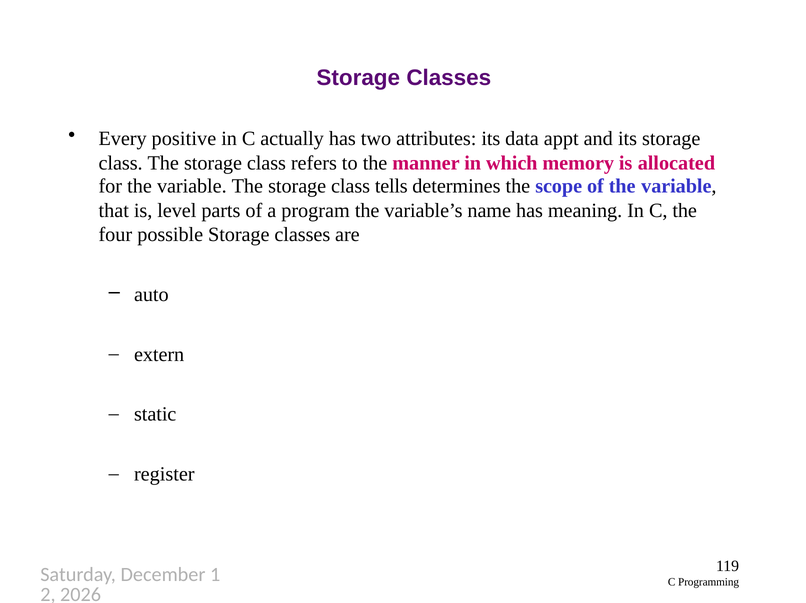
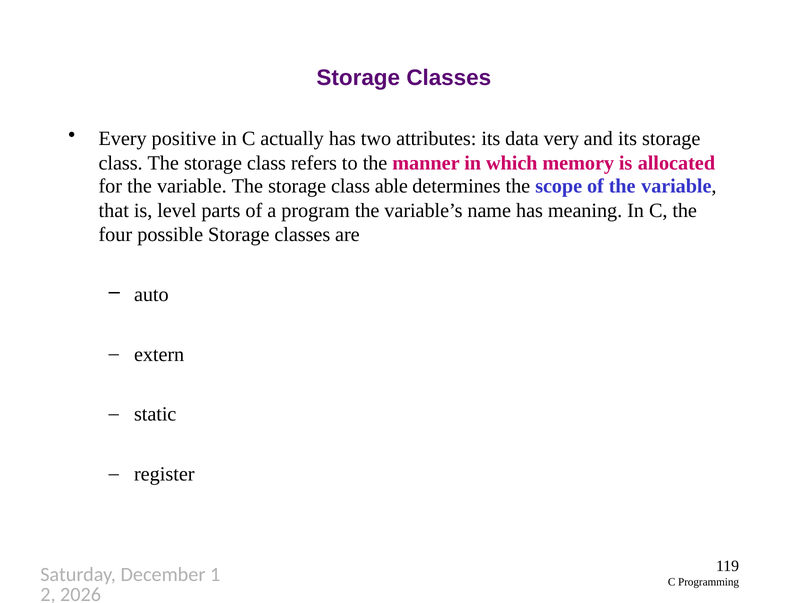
appt: appt -> very
tells: tells -> able
